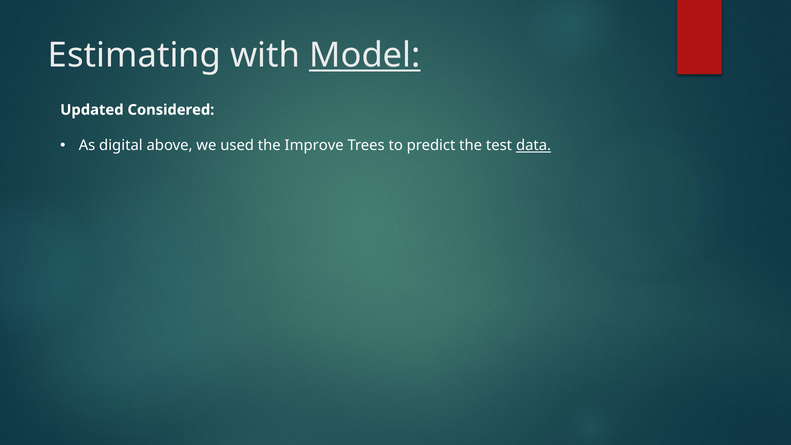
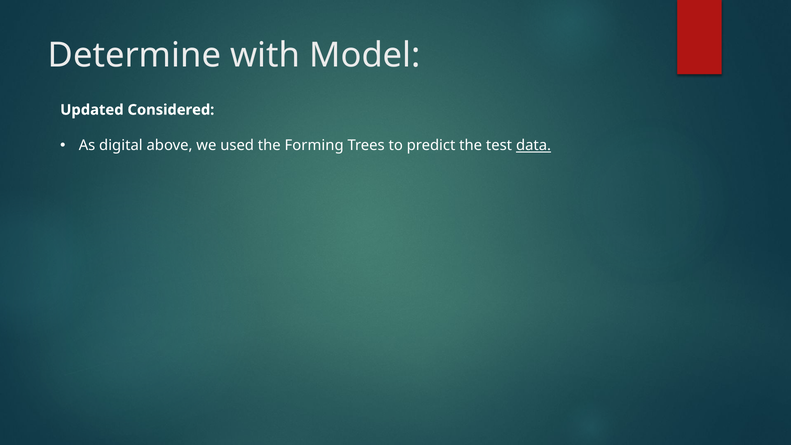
Estimating: Estimating -> Determine
Model underline: present -> none
Improve: Improve -> Forming
